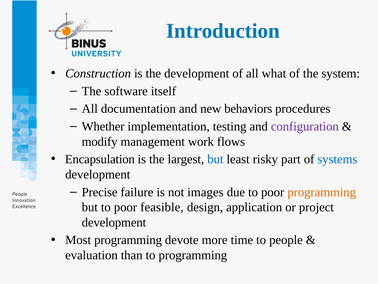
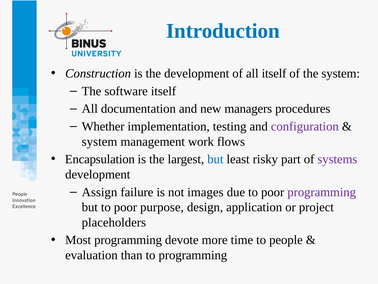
all what: what -> itself
behaviors: behaviors -> managers
modify at (100, 141): modify -> system
systems colour: blue -> purple
Precise: Precise -> Assign
programming at (322, 192) colour: orange -> purple
feasible: feasible -> purpose
development at (114, 222): development -> placeholders
